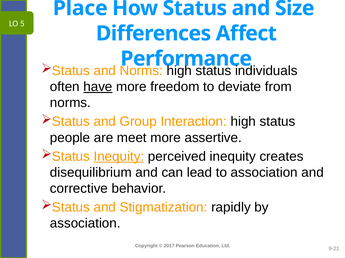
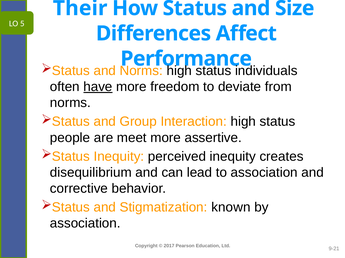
Place: Place -> Their
Inequity at (119, 157) underline: present -> none
rapidly: rapidly -> known
